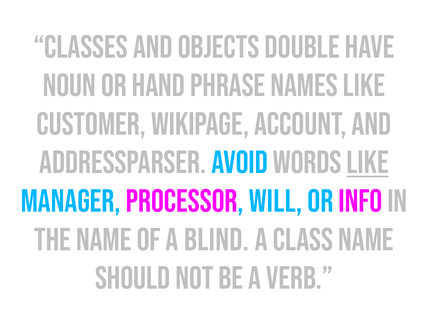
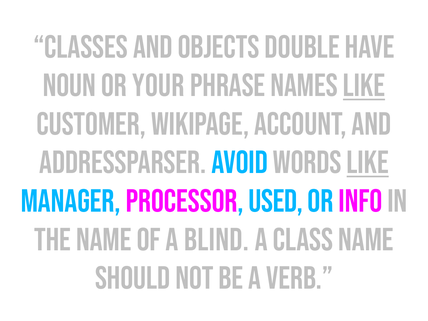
hand: hand -> your
like at (364, 86) underline: none -> present
Will: Will -> Used
